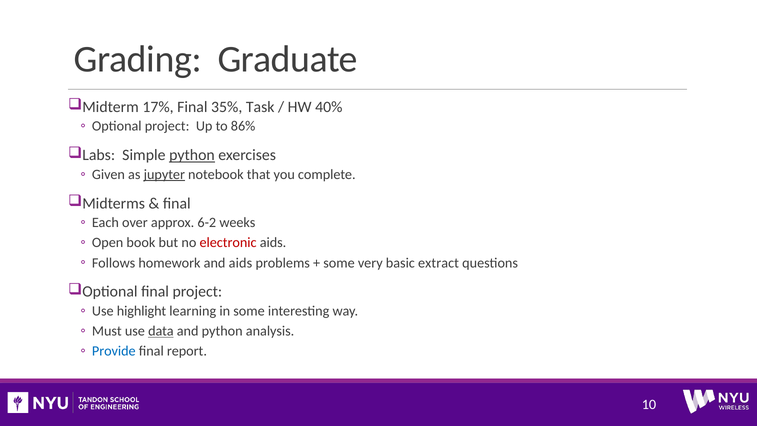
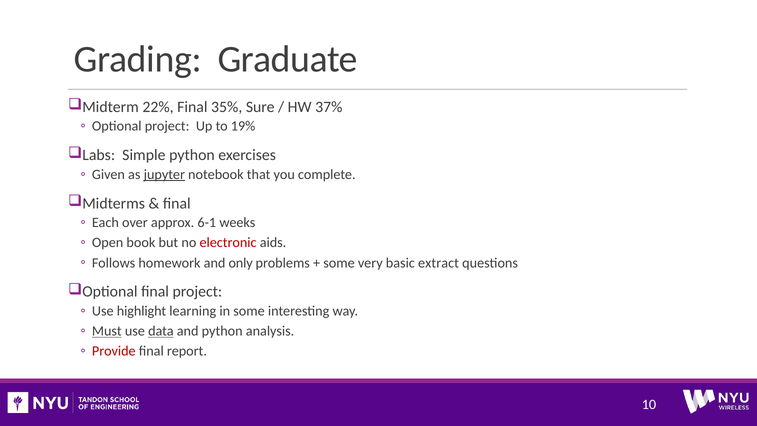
17%: 17% -> 22%
Task: Task -> Sure
40%: 40% -> 37%
86%: 86% -> 19%
python at (192, 155) underline: present -> none
6-2: 6-2 -> 6-1
and aids: aids -> only
Must underline: none -> present
Provide colour: blue -> red
